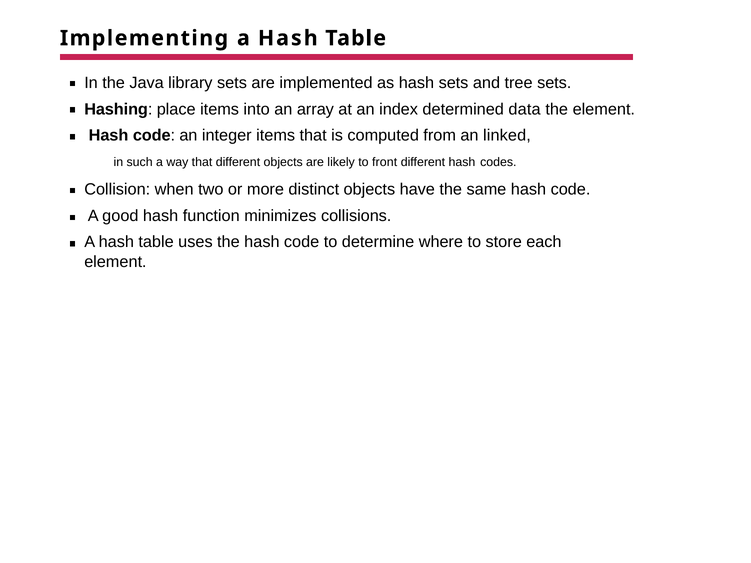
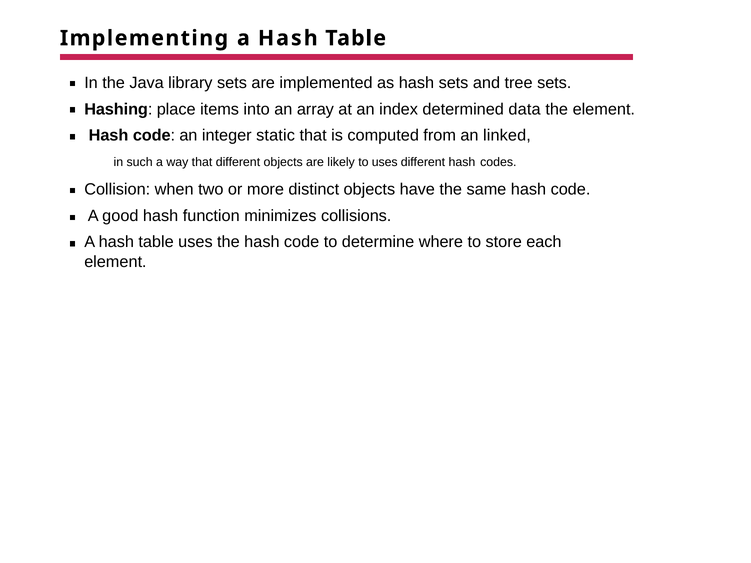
integer items: items -> static
to front: front -> uses
